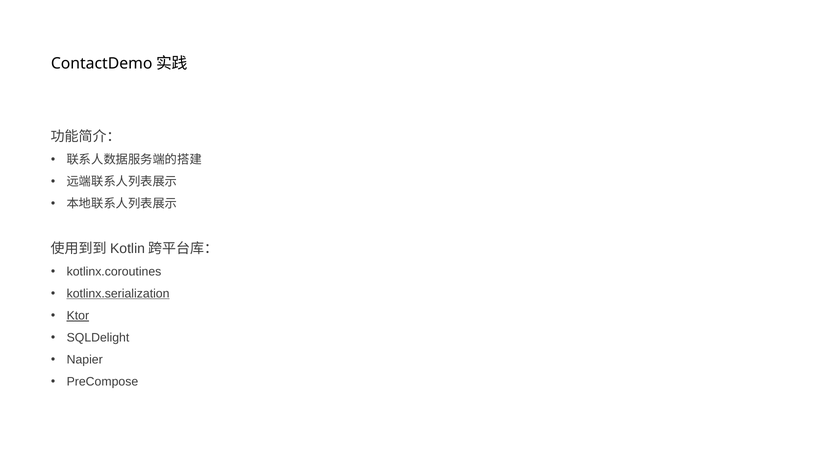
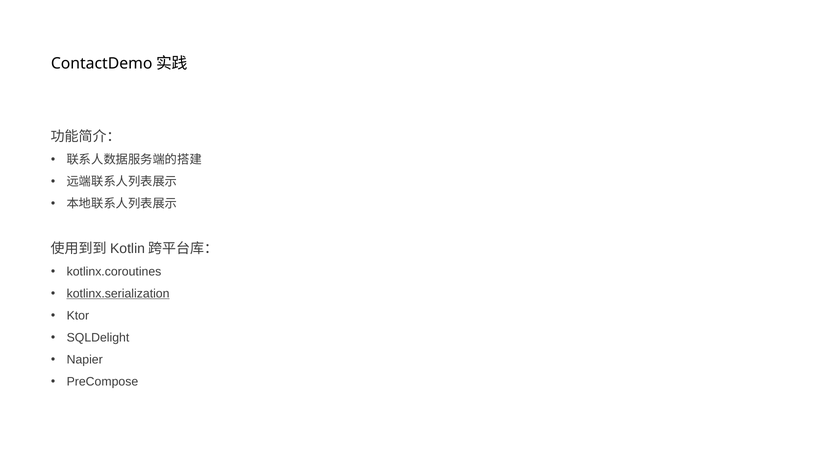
Ktor underline: present -> none
